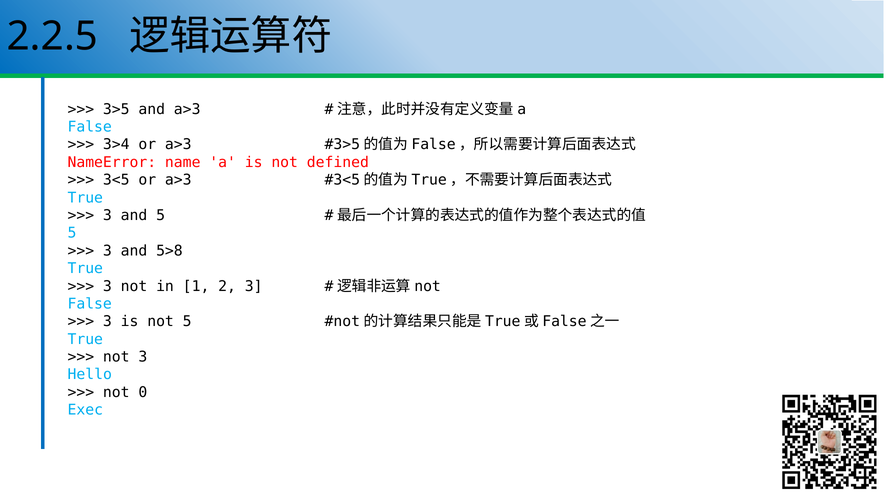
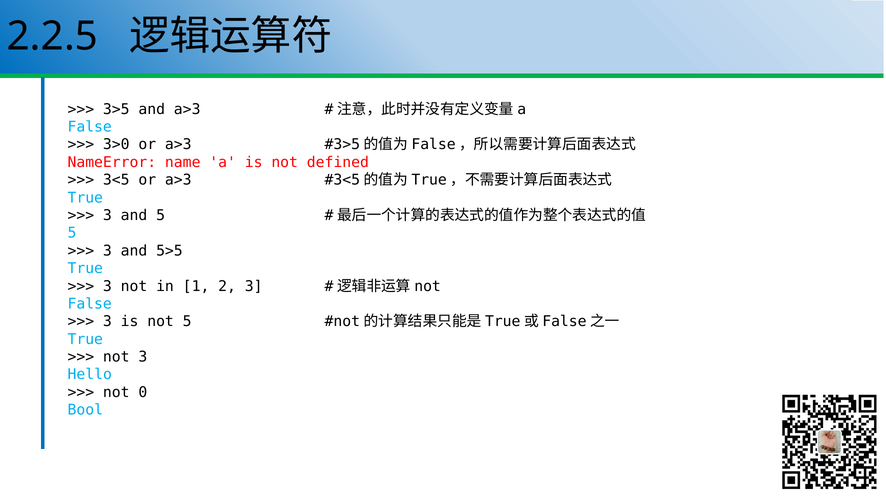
3>4: 3>4 -> 3>0
5>8: 5>8 -> 5>5
Exec: Exec -> Bool
